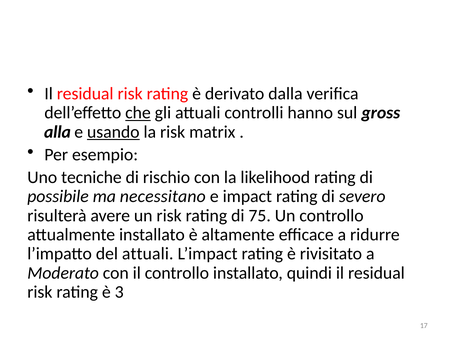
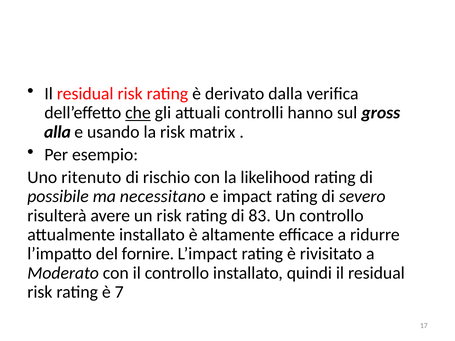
usando underline: present -> none
tecniche: tecniche -> ritenuto
75: 75 -> 83
del attuali: attuali -> fornire
3: 3 -> 7
